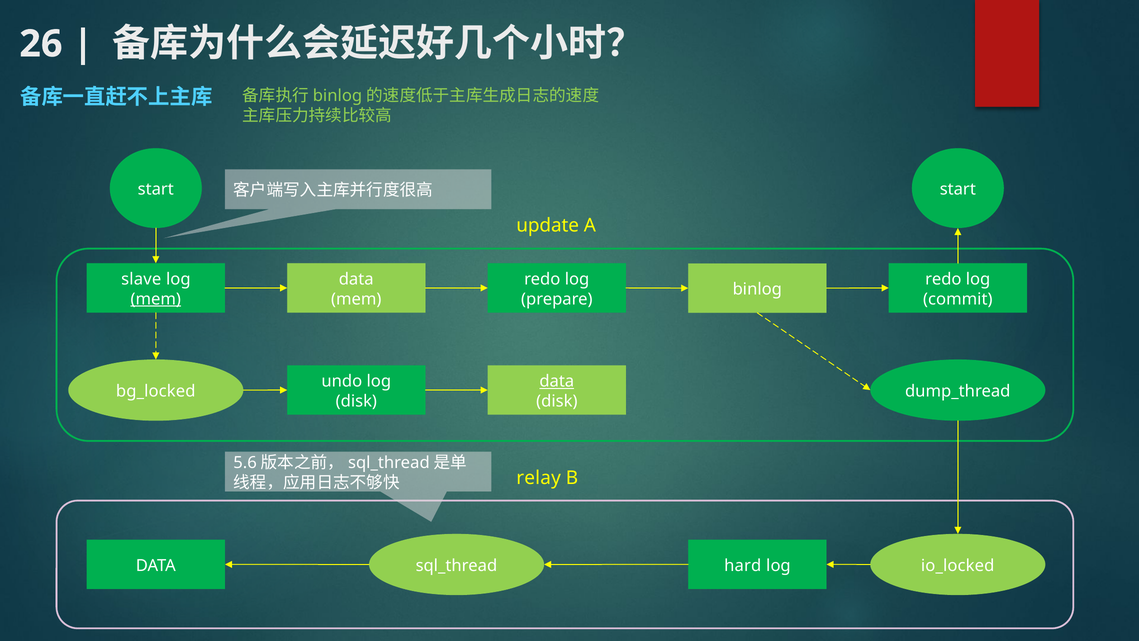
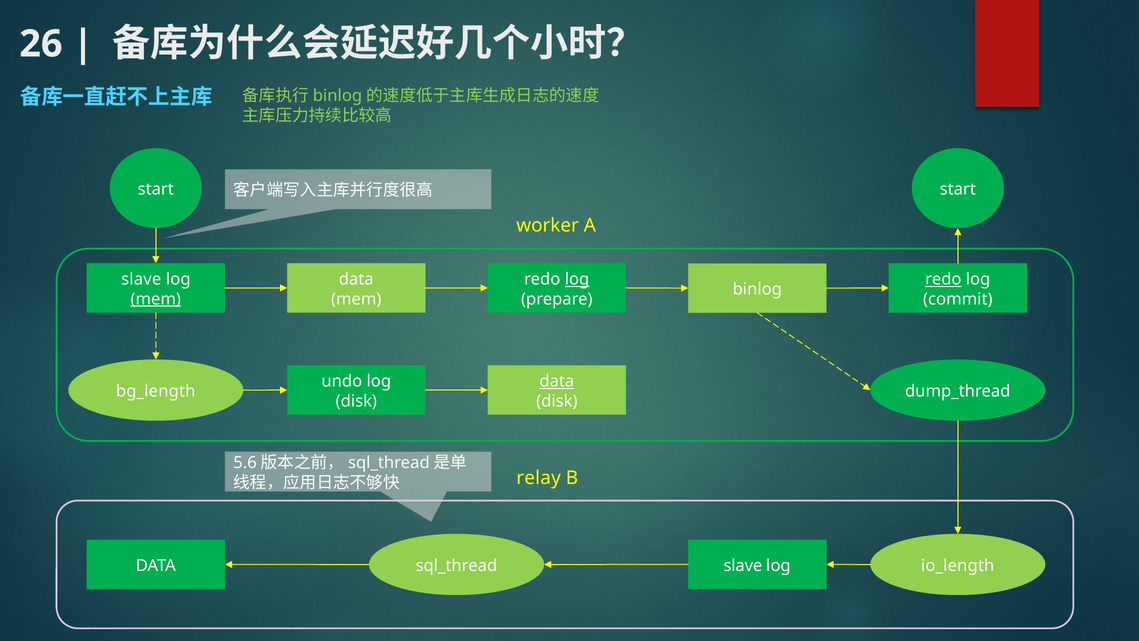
update: update -> worker
log at (577, 279) underline: none -> present
redo at (943, 279) underline: none -> present
bg_locked: bg_locked -> bg_length
sql_thread hard: hard -> slave
io_locked: io_locked -> io_length
